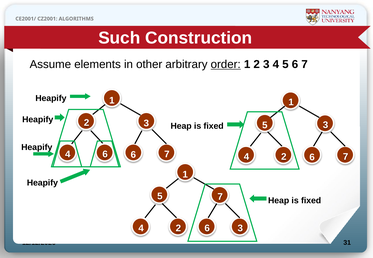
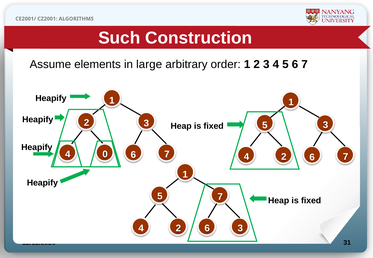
other: other -> large
order underline: present -> none
4 6: 6 -> 0
